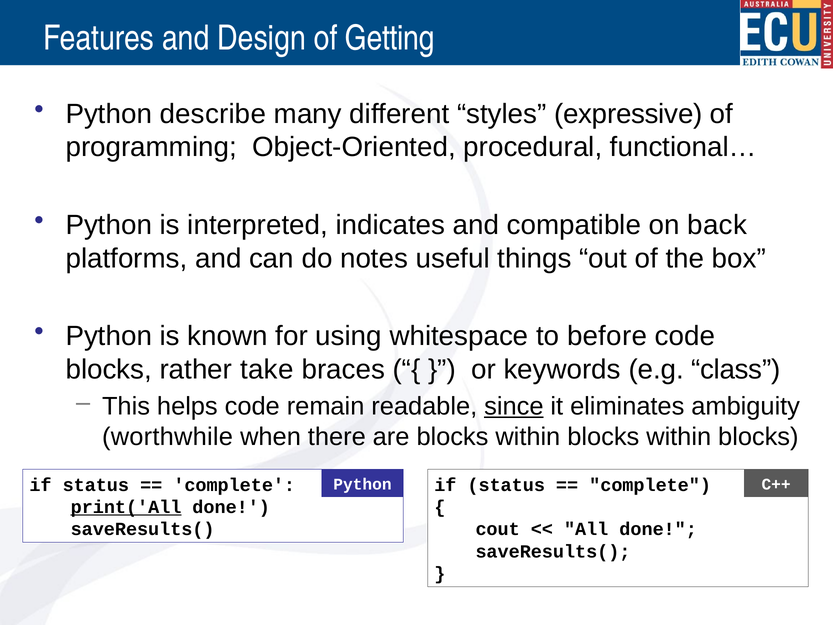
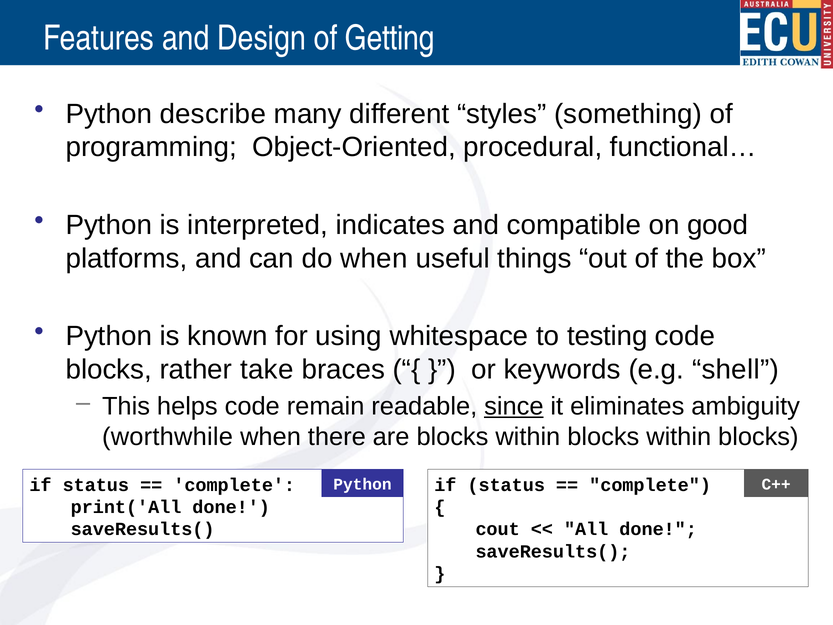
expressive: expressive -> something
back: back -> good
do notes: notes -> when
before: before -> testing
class: class -> shell
print('All underline: present -> none
